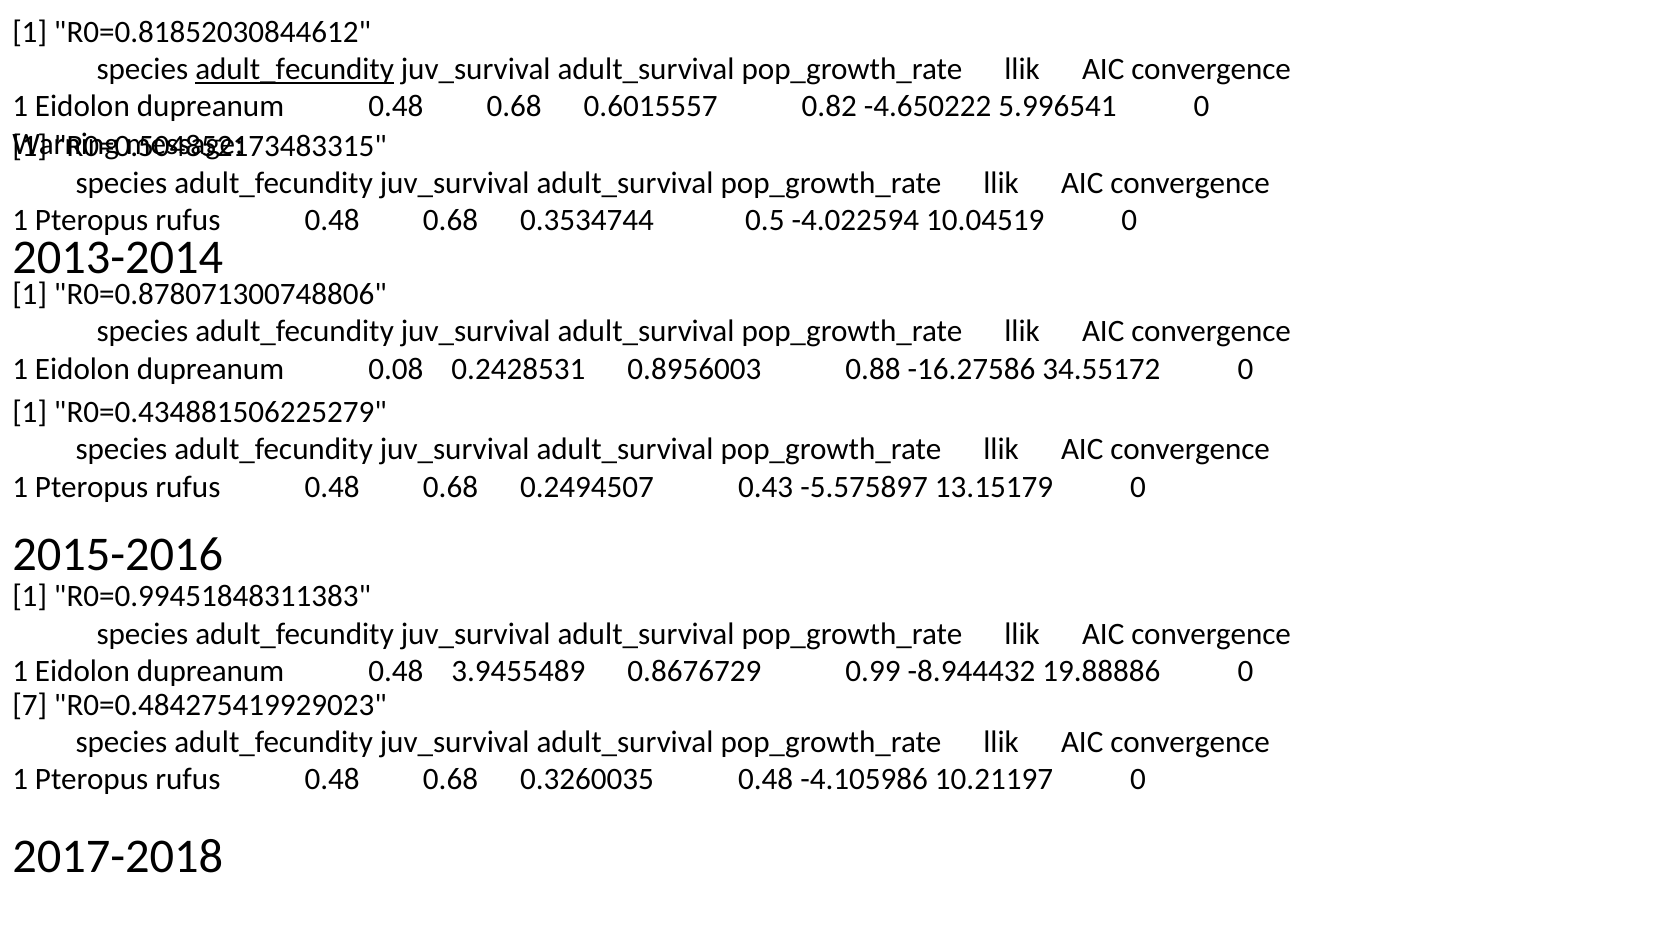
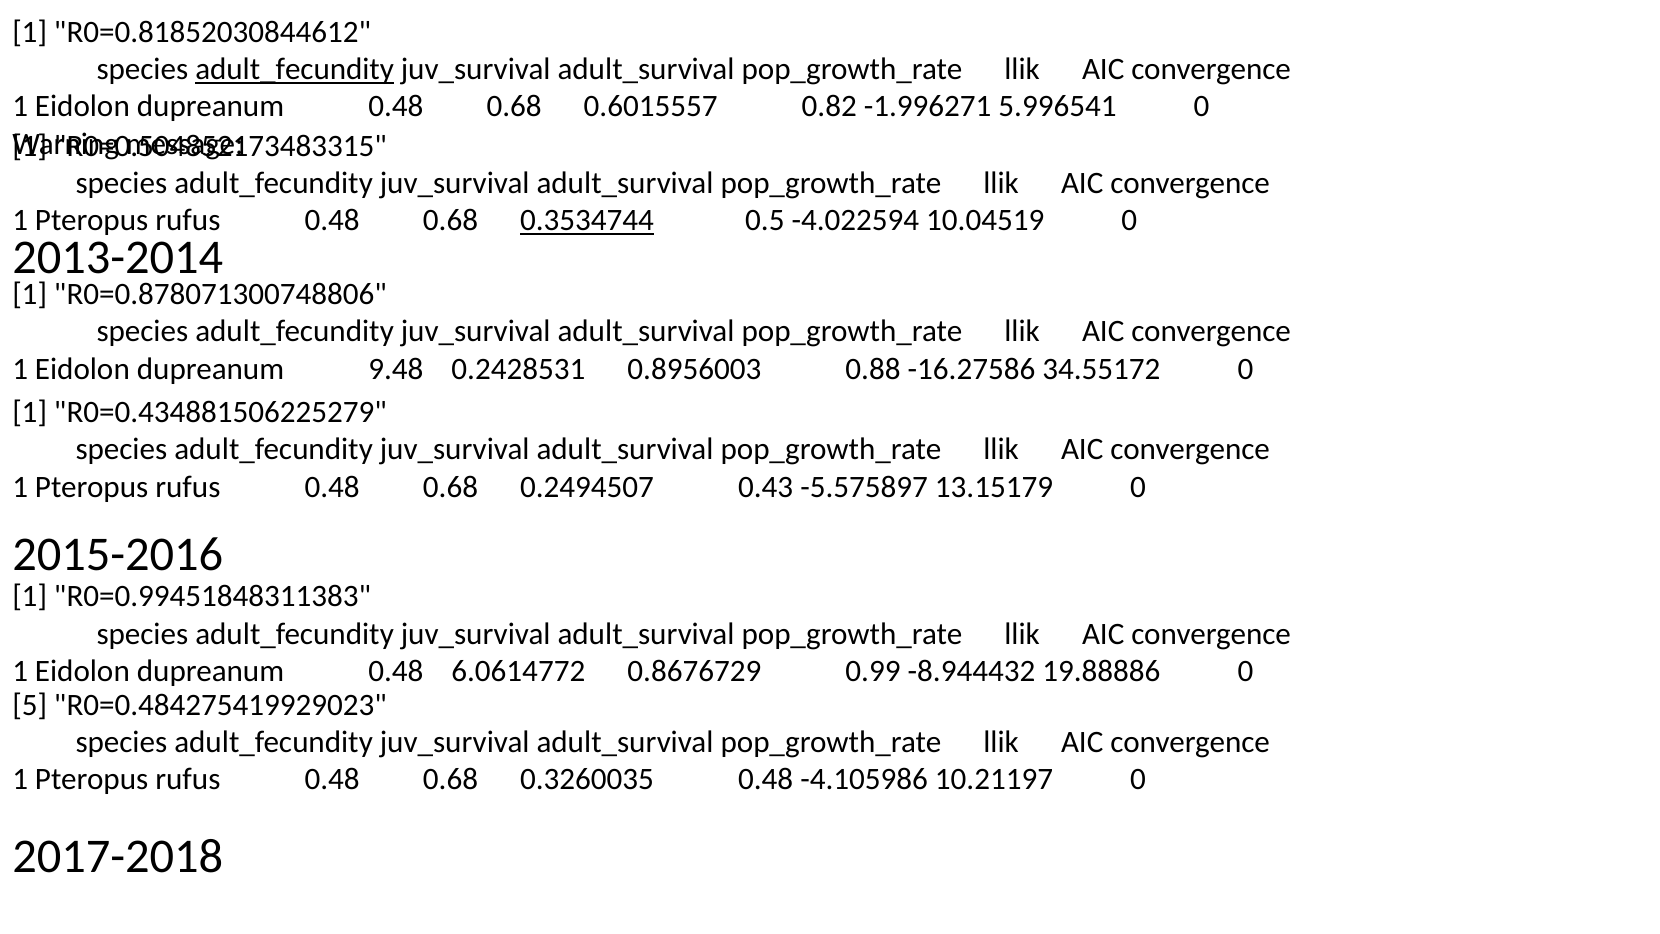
-4.650222: -4.650222 -> -1.996271
0.3534744 underline: none -> present
0.08: 0.08 -> 9.48
3.9455489: 3.9455489 -> 6.0614772
7: 7 -> 5
